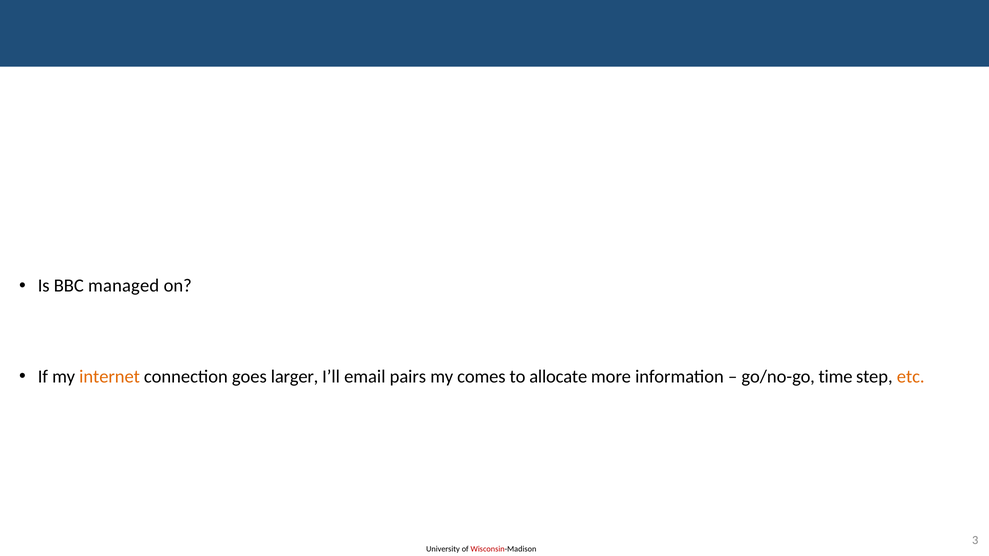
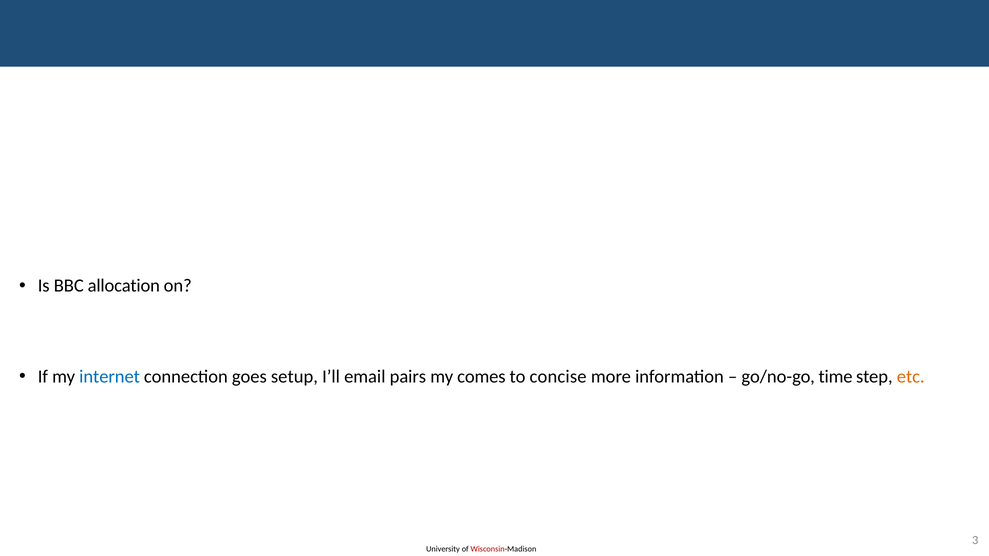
managed: managed -> allocation
internet colour: orange -> blue
larger: larger -> setup
allocate: allocate -> concise
